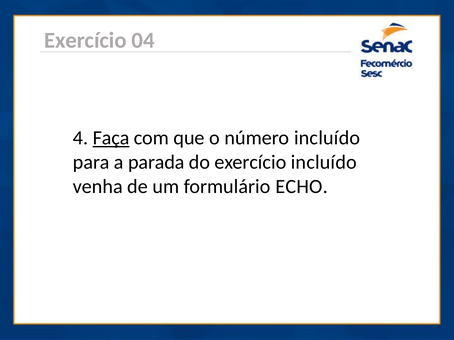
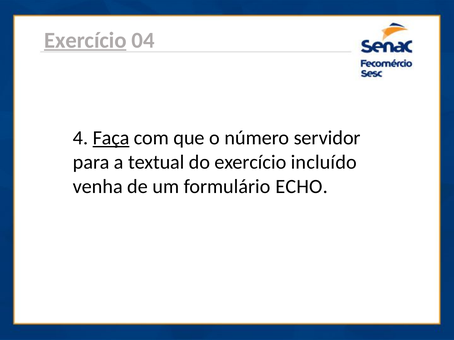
Exercício at (85, 40) underline: none -> present
número incluído: incluído -> servidor
parada: parada -> textual
